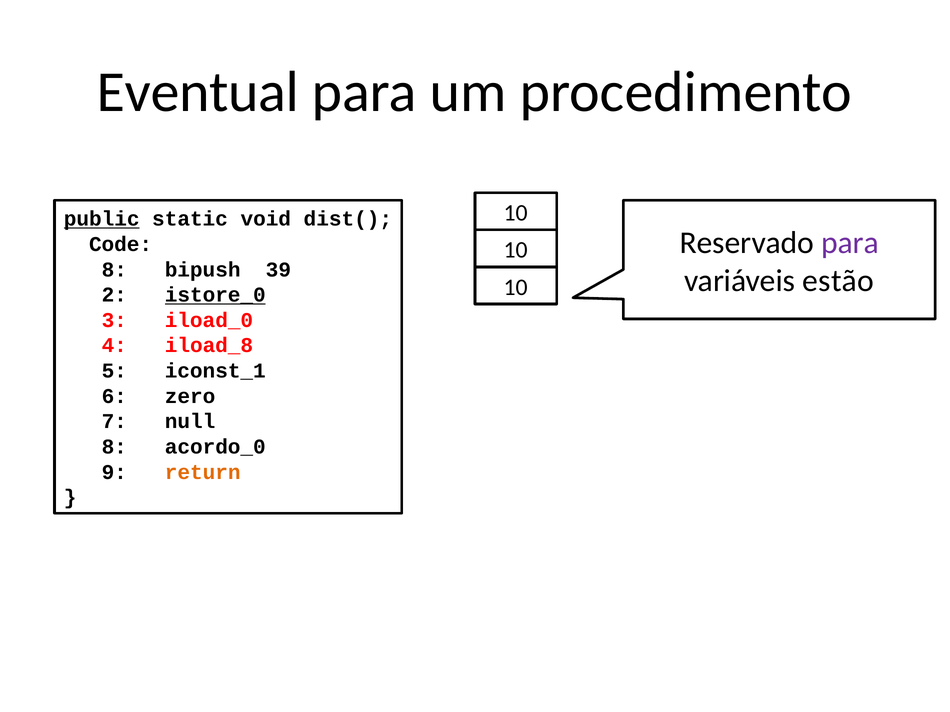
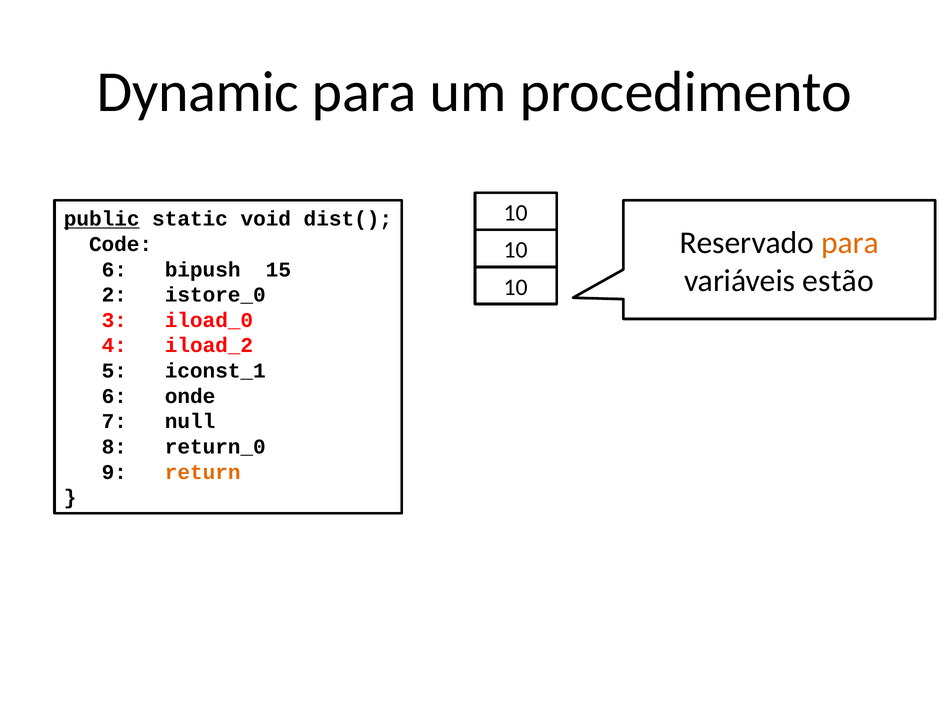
Eventual: Eventual -> Dynamic
para at (850, 243) colour: purple -> orange
8 at (114, 270): 8 -> 6
39: 39 -> 15
istore_0 underline: present -> none
iload_8: iload_8 -> iload_2
zero: zero -> onde
acordo_0: acordo_0 -> return_0
